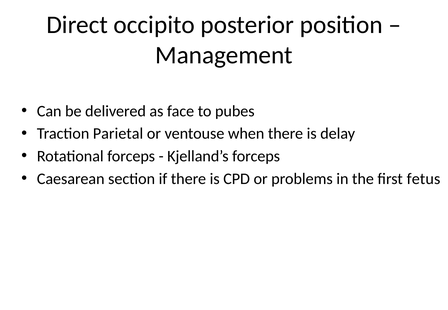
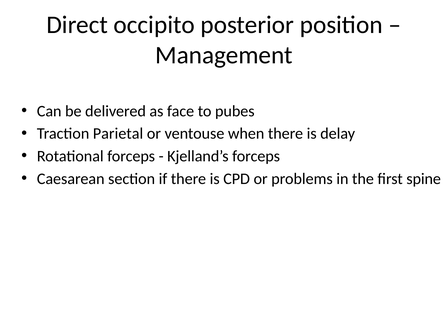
fetus: fetus -> spine
